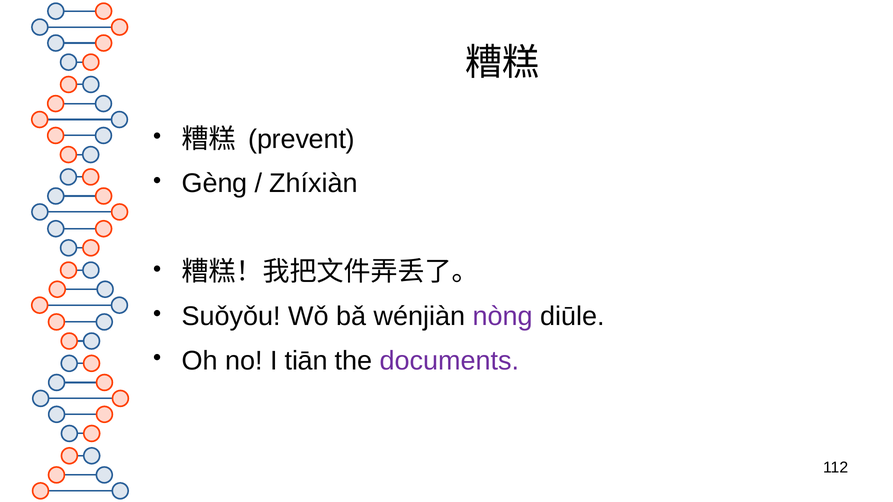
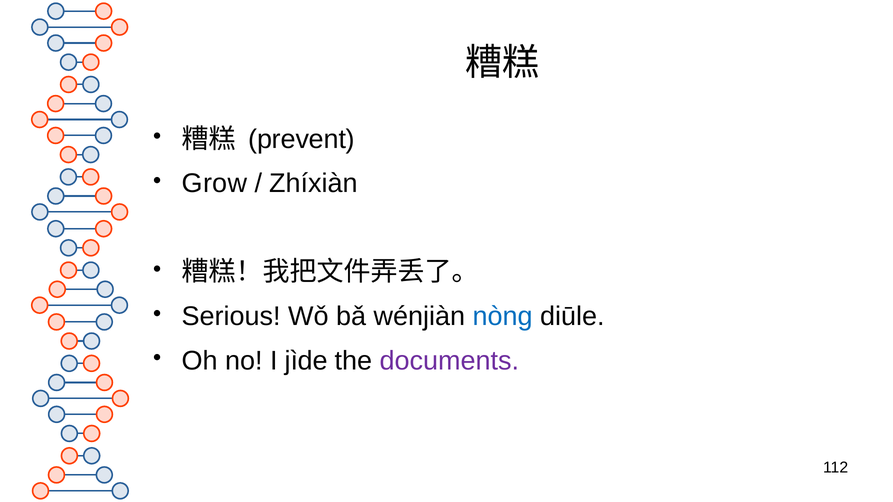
Gèng: Gèng -> Grow
Suǒyǒu: Suǒyǒu -> Serious
nòng colour: purple -> blue
tiān: tiān -> jìde
